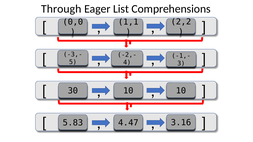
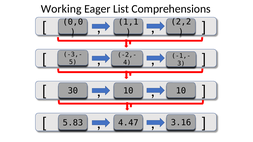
Through: Through -> Working
